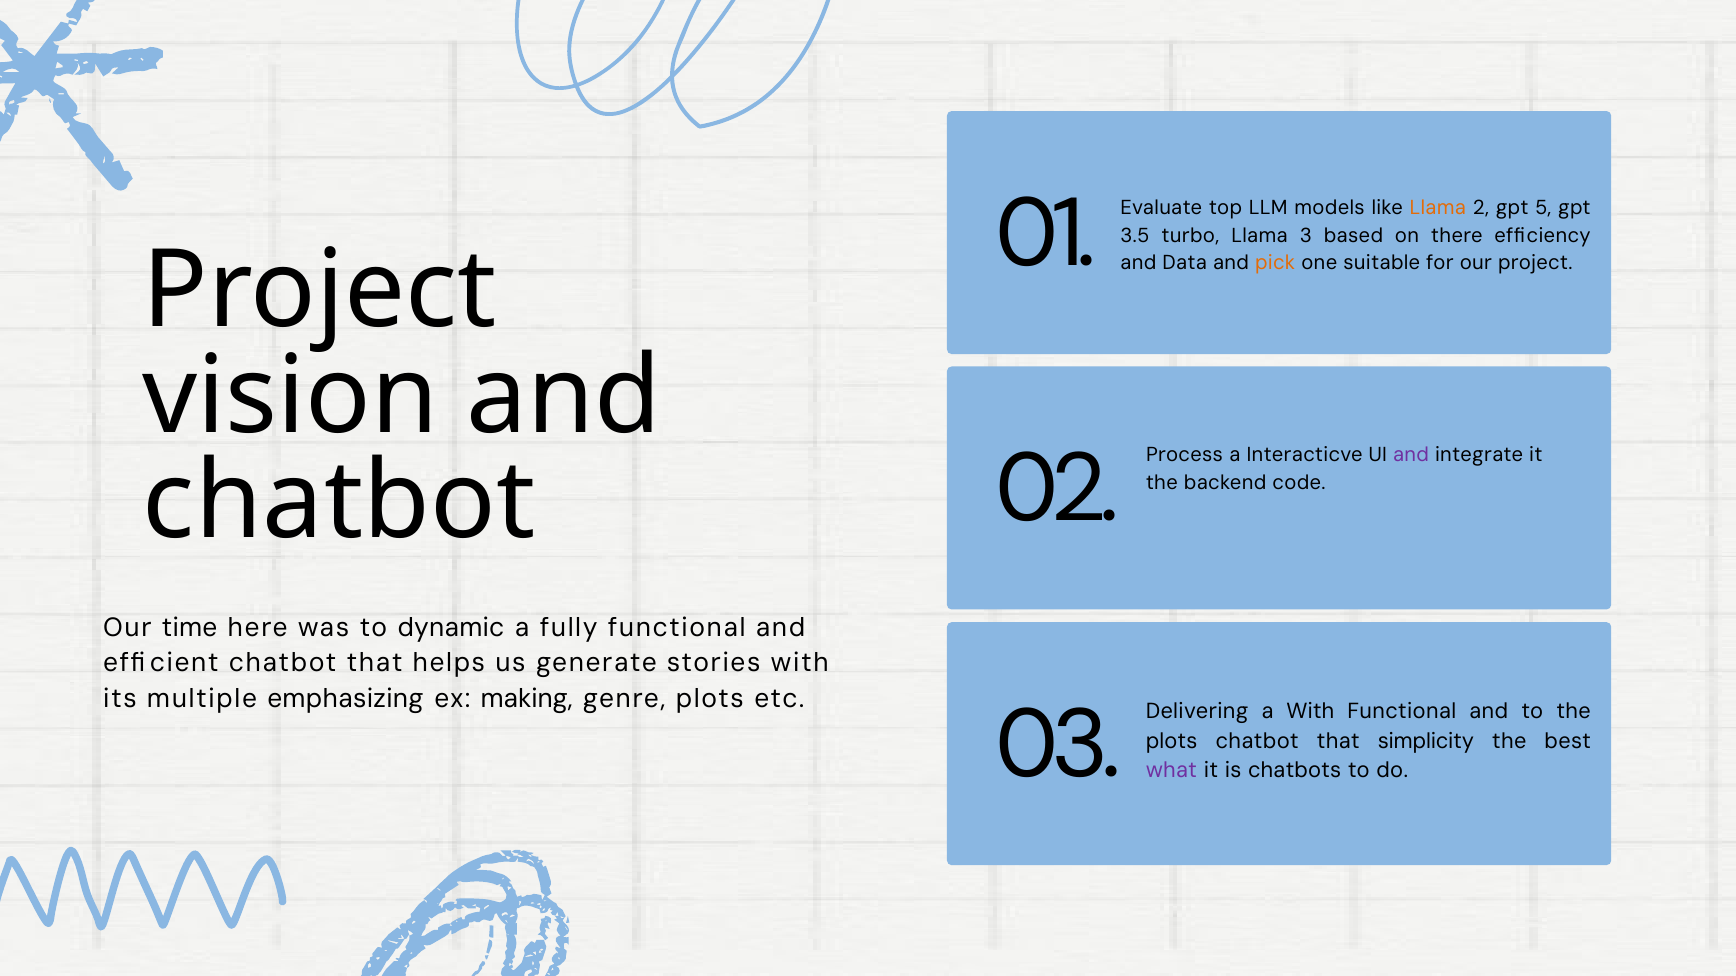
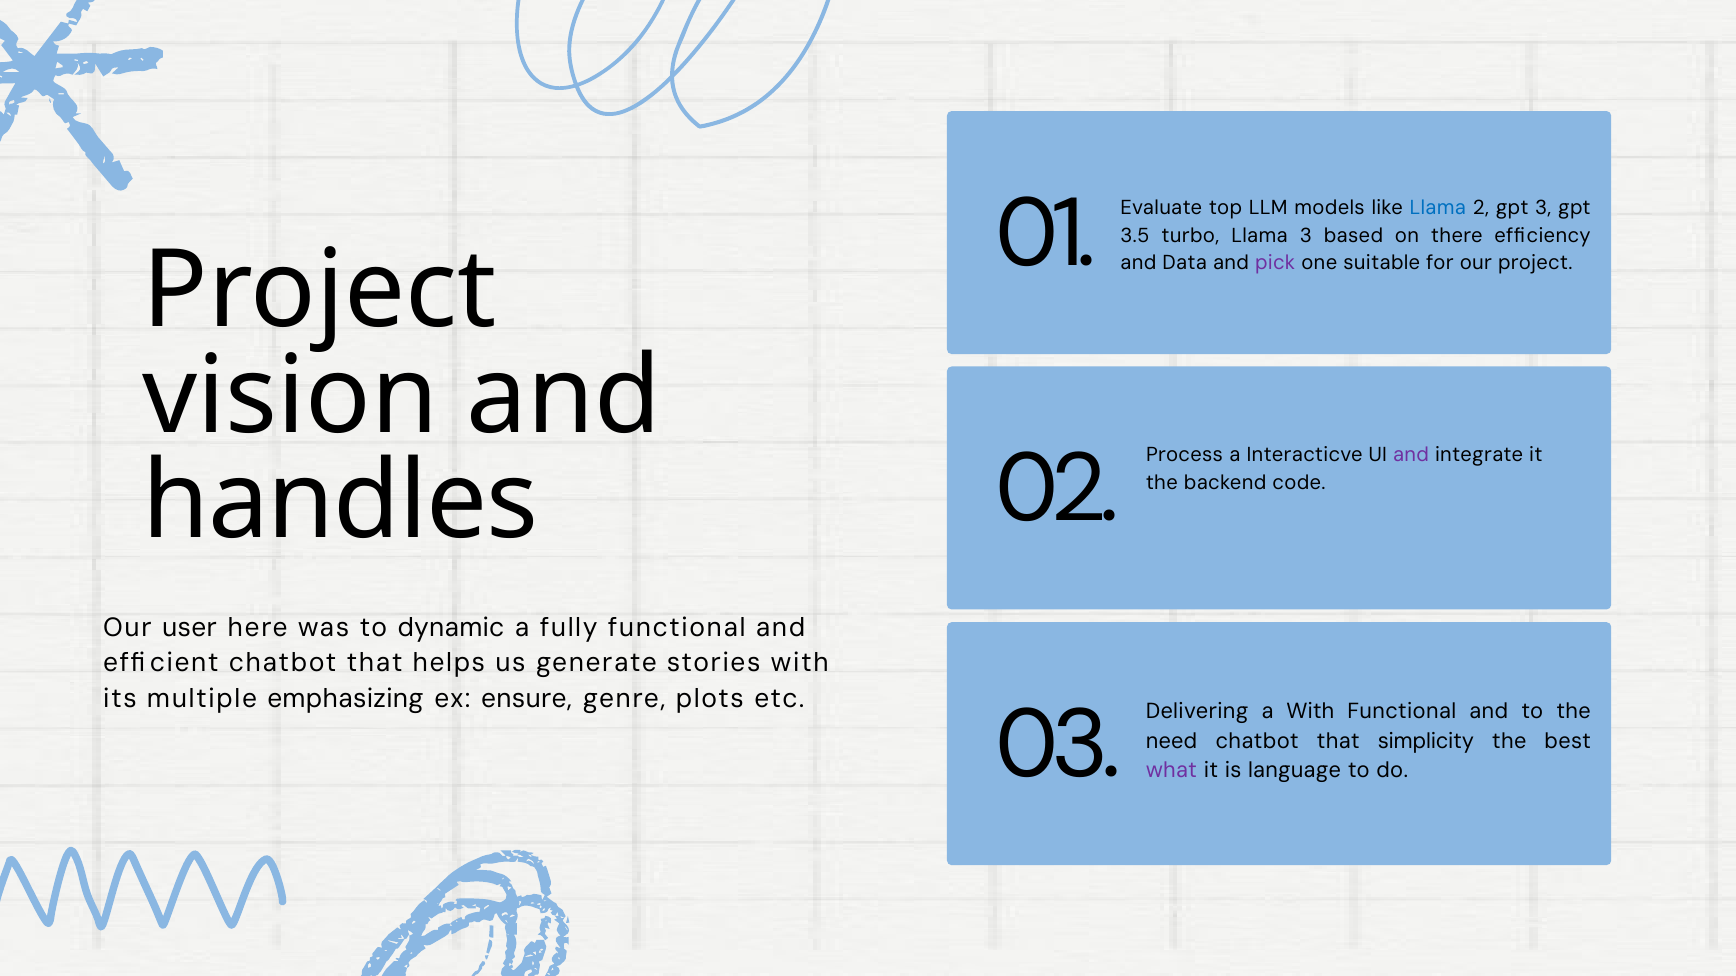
Llama at (1438, 208) colour: orange -> blue
gpt 5: 5 -> 3
pick colour: orange -> purple
chatbot at (339, 502): chatbot -> handles
time: time -> user
making: making -> ensure
plots at (1172, 741): plots -> need
chatbots: chatbots -> language
